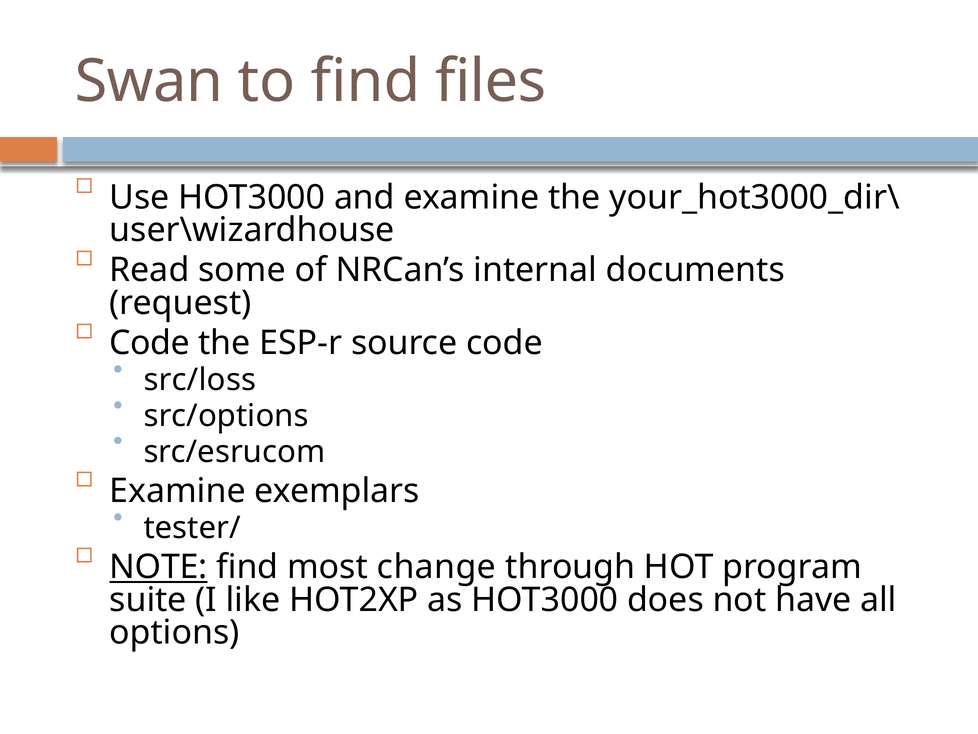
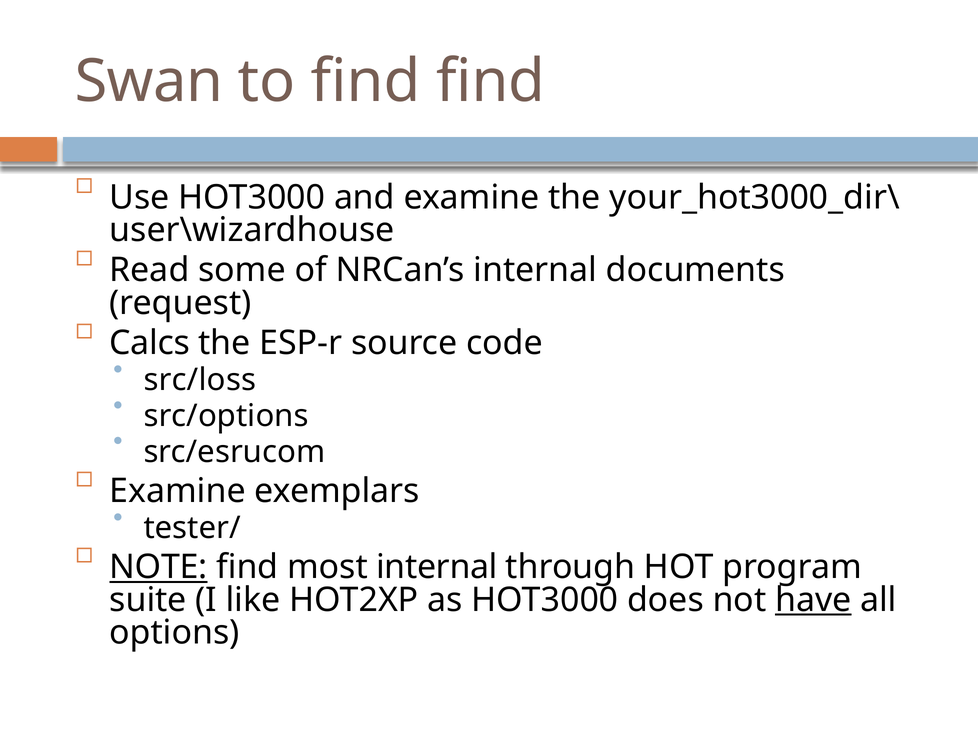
find files: files -> find
Code at (150, 343): Code -> Calcs
most change: change -> internal
have underline: none -> present
